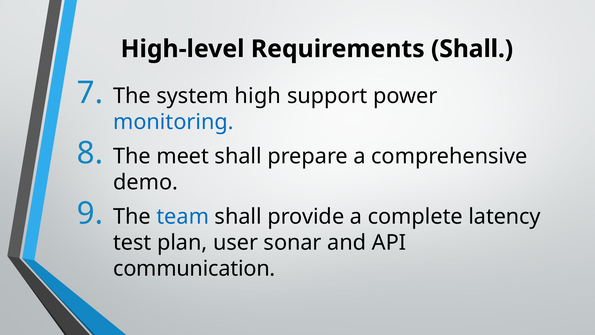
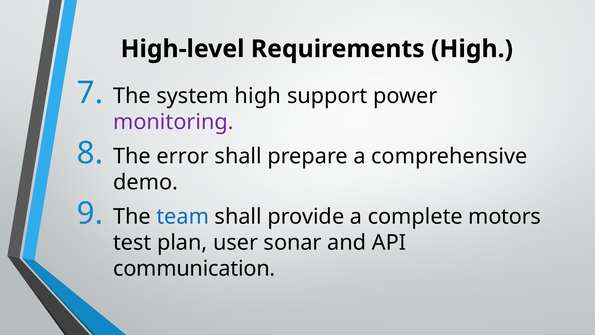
Requirements Shall: Shall -> High
monitoring colour: blue -> purple
meet: meet -> error
latency: latency -> motors
